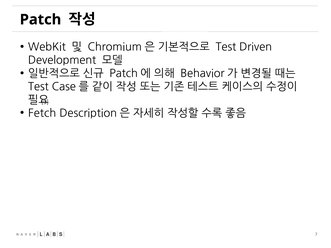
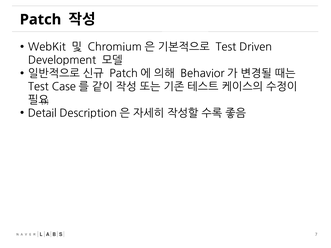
Fetch: Fetch -> Detail
